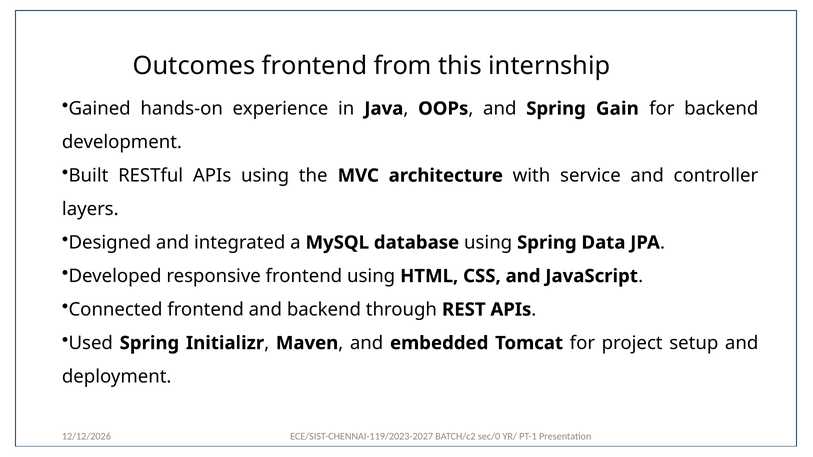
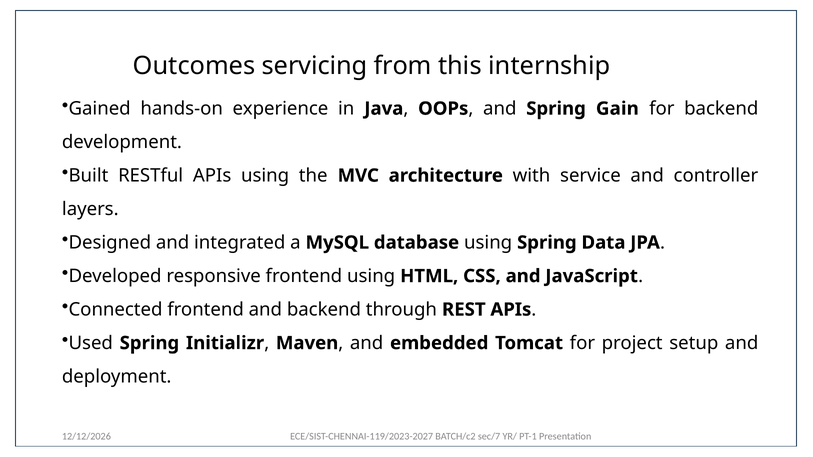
Outcomes frontend: frontend -> servicing
sec/0: sec/0 -> sec/7
